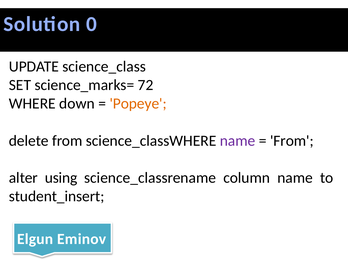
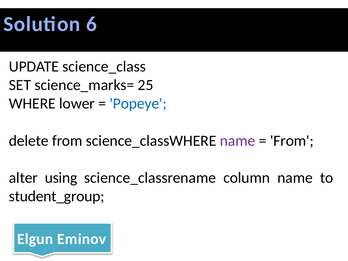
0: 0 -> 6
72: 72 -> 25
down: down -> lower
Popeye colour: orange -> blue
student_insert: student_insert -> student_group
